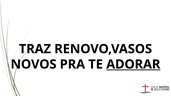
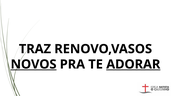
NOVOS underline: none -> present
